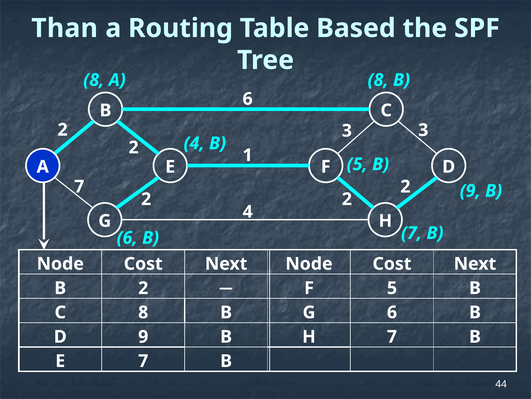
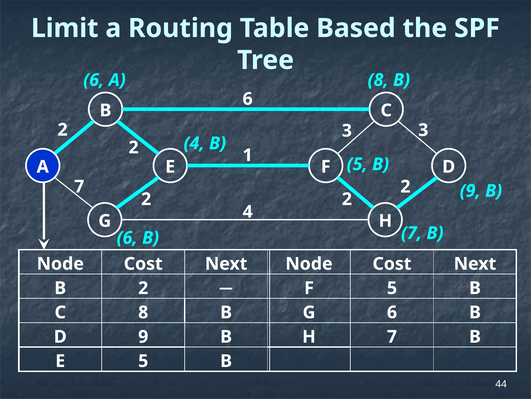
Than: Than -> Limit
8 at (94, 80): 8 -> 6
E 7: 7 -> 5
